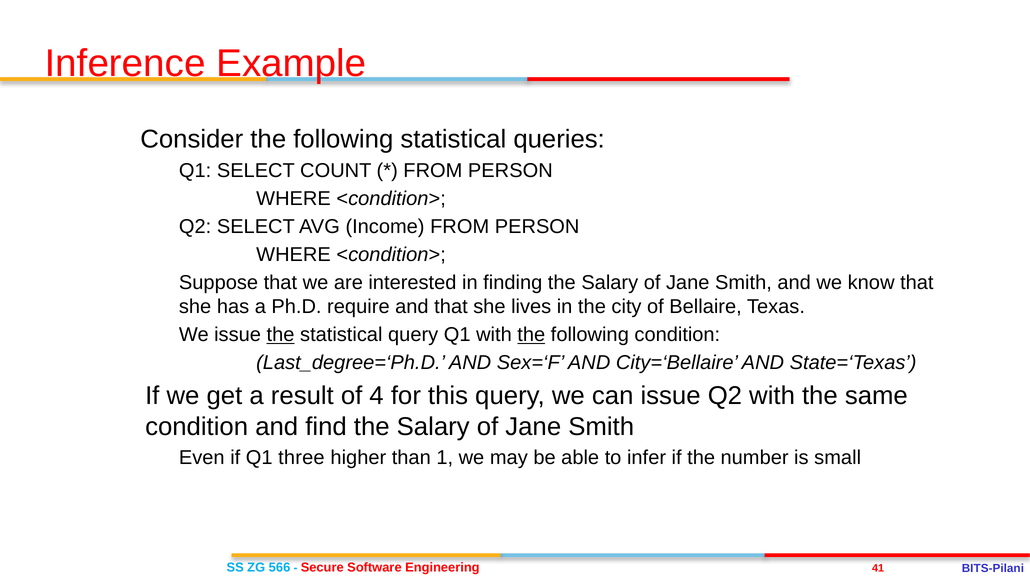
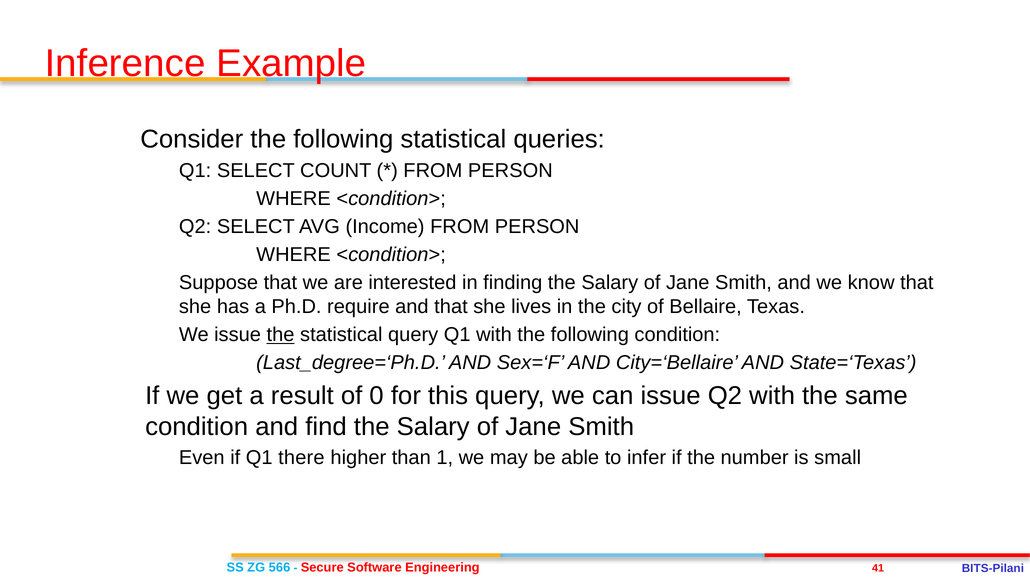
the at (531, 335) underline: present -> none
4: 4 -> 0
three: three -> there
